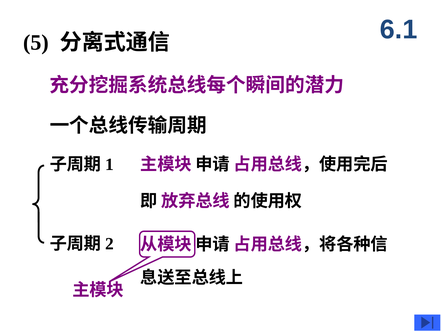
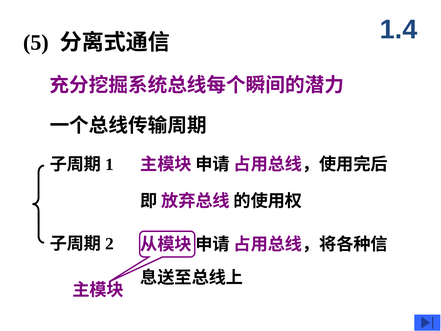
6.1: 6.1 -> 1.4
